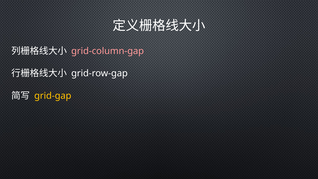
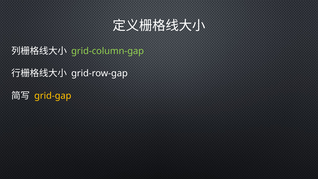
grid-column-gap colour: pink -> light green
